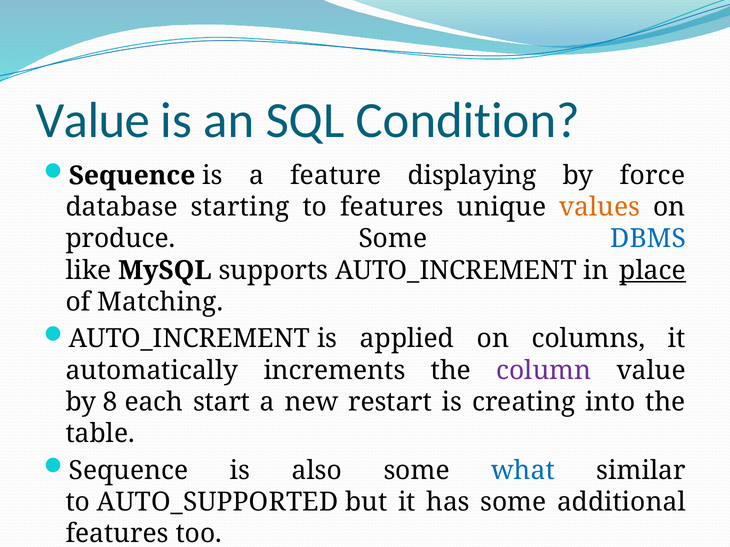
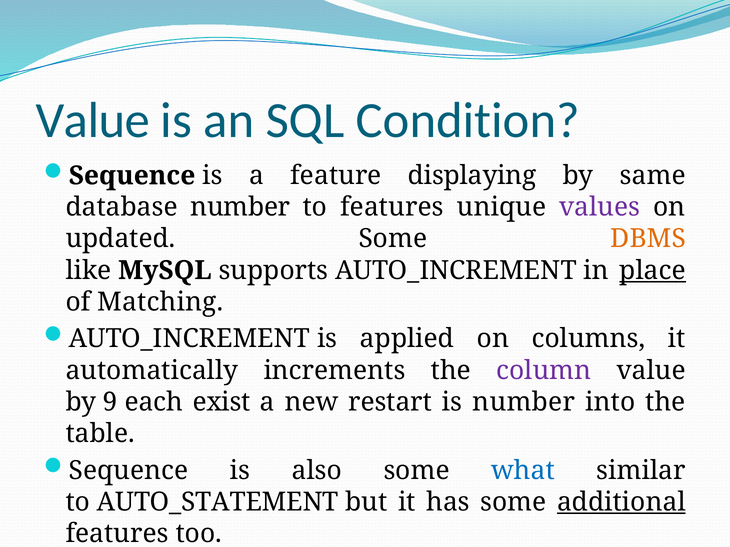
force: force -> same
database starting: starting -> number
values colour: orange -> purple
produce: produce -> updated
DBMS colour: blue -> orange
8: 8 -> 9
start: start -> exist
is creating: creating -> number
AUTO_SUPPORTED: AUTO_SUPPORTED -> AUTO_STATEMENT
additional underline: none -> present
